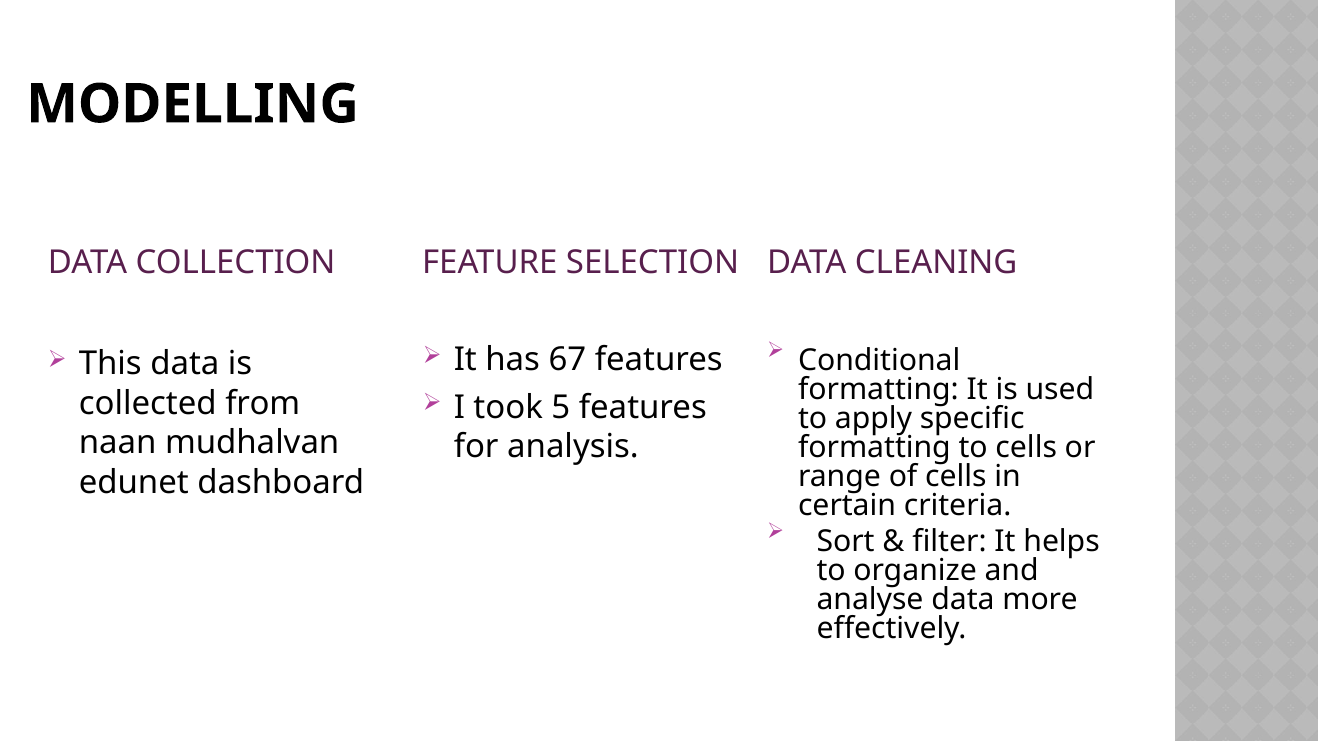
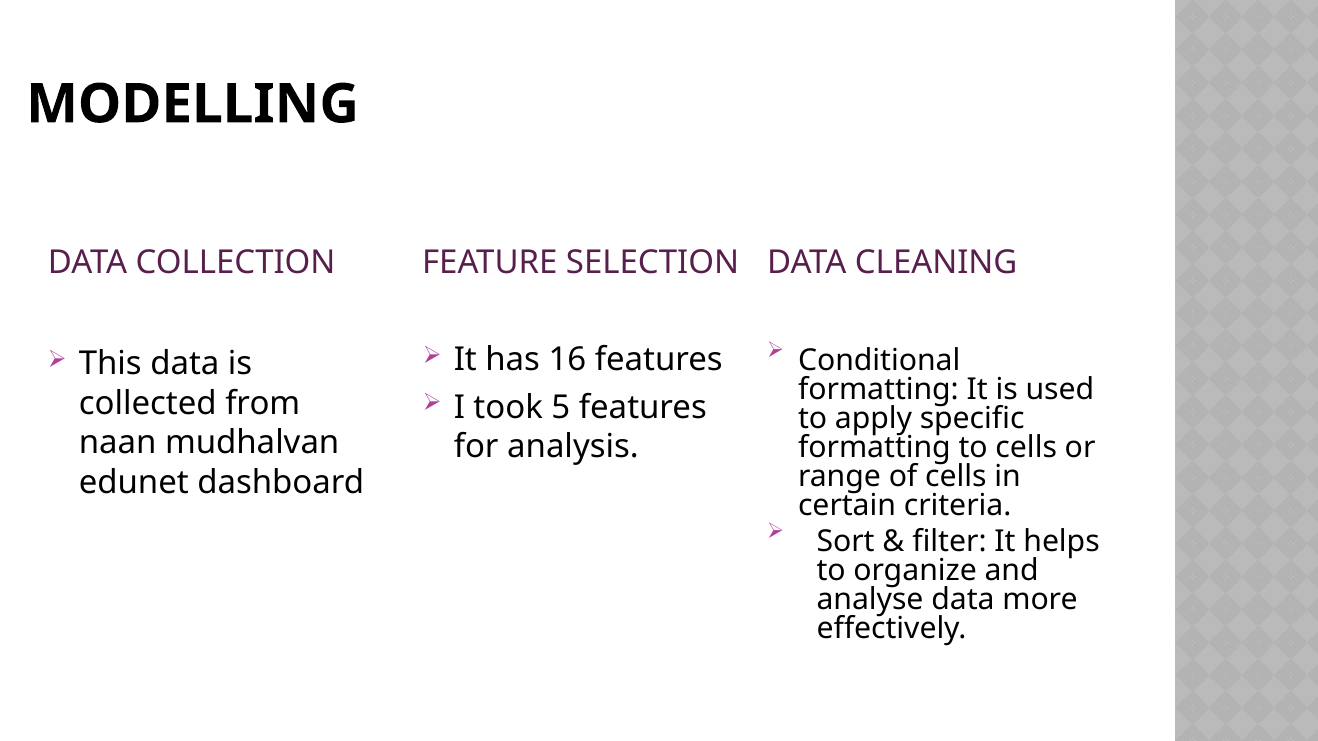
67: 67 -> 16
